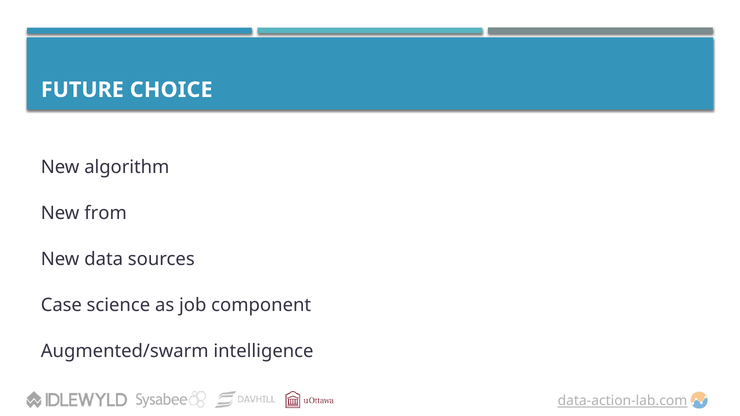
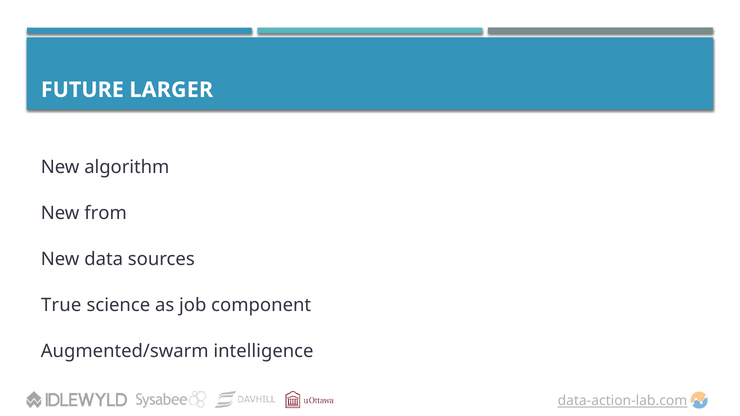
CHOICE: CHOICE -> LARGER
Case: Case -> True
